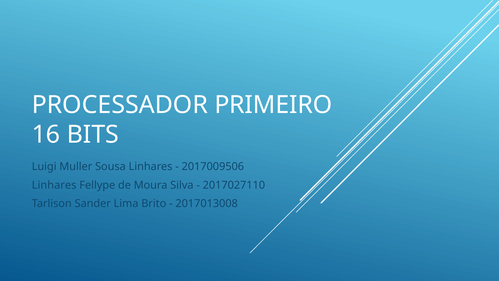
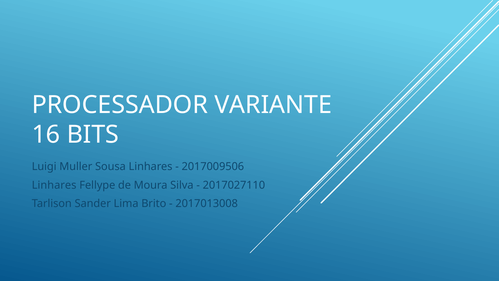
PRIMEIRO: PRIMEIRO -> VARIANTE
